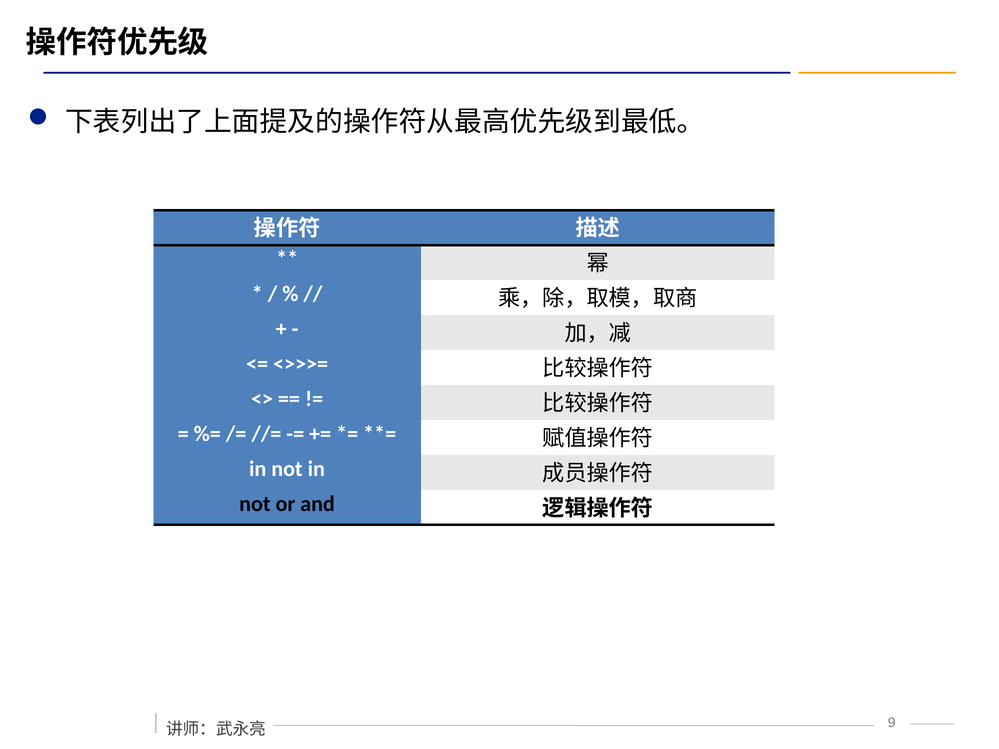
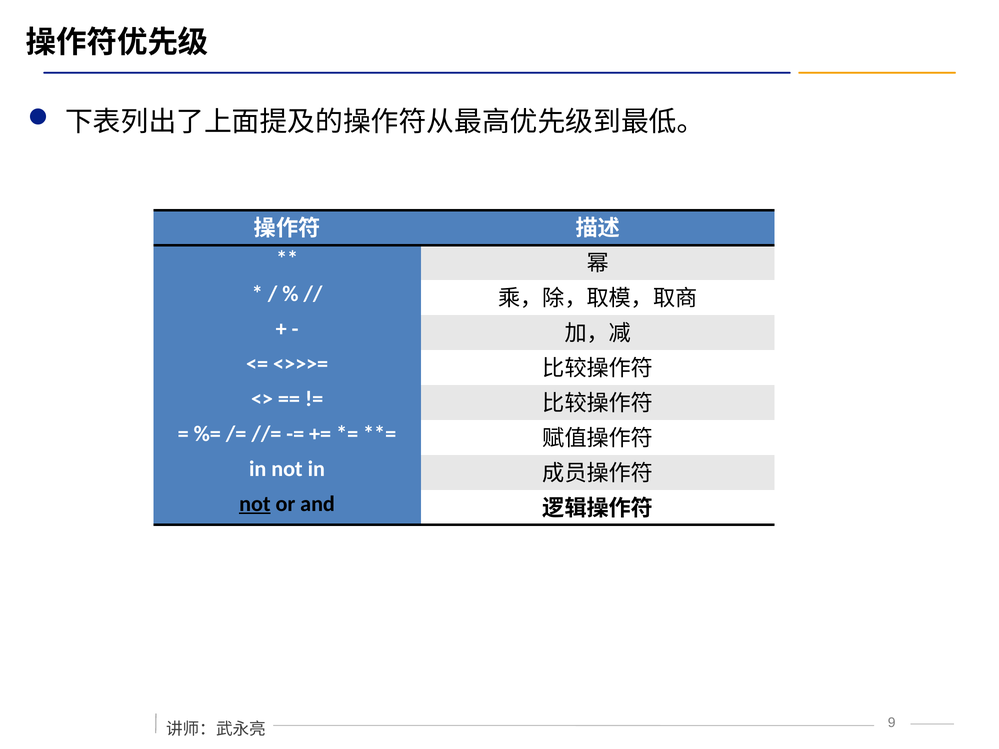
not at (255, 504) underline: none -> present
